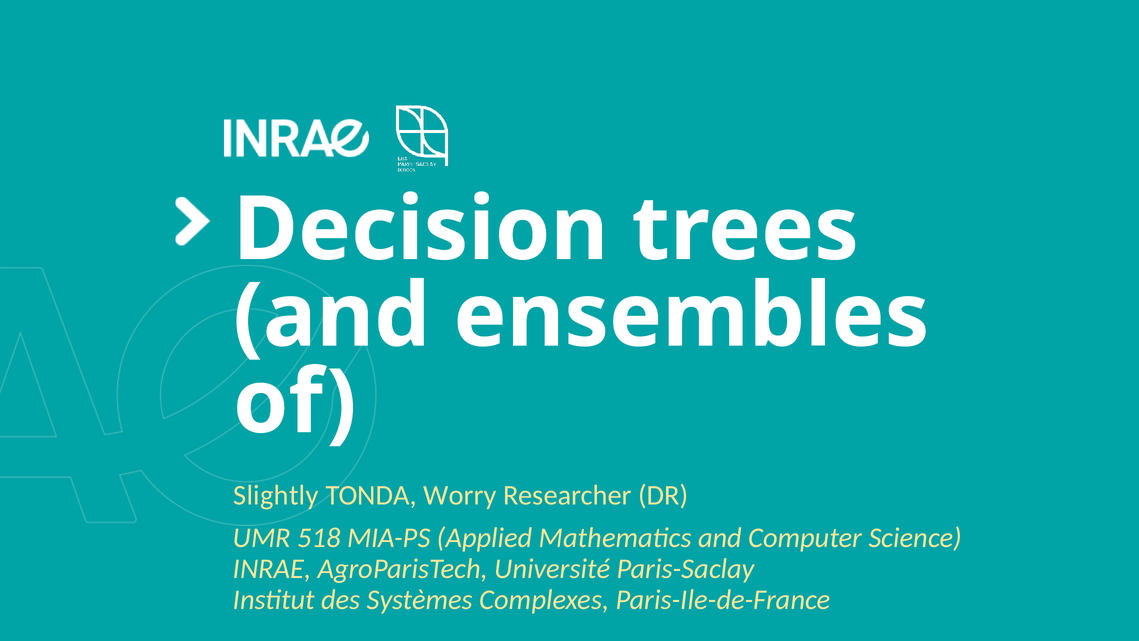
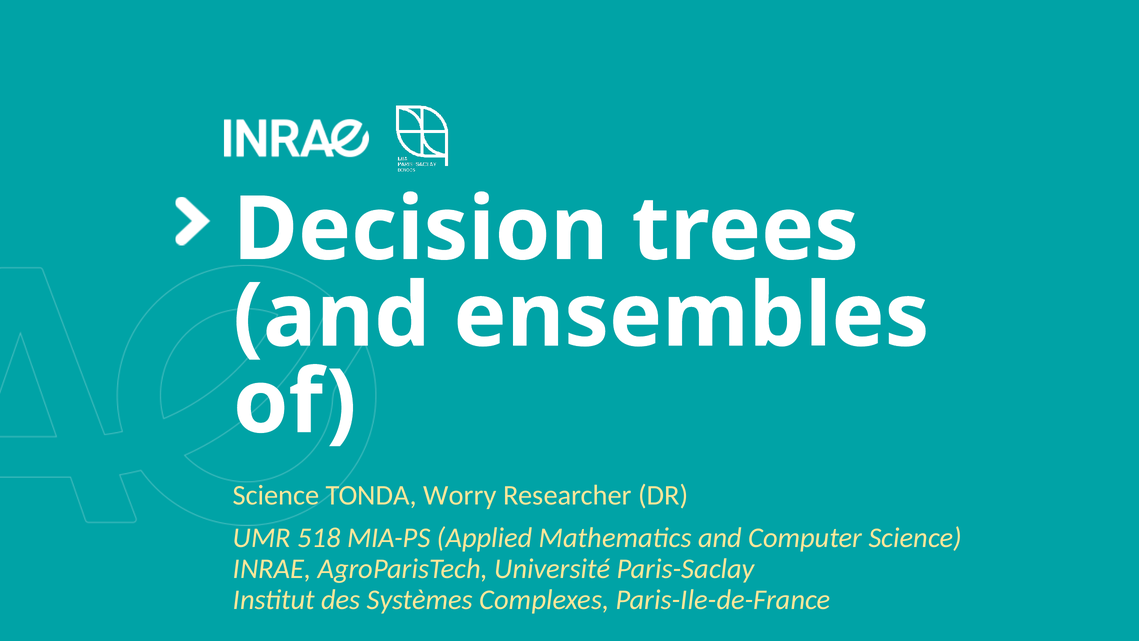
Slightly at (276, 495): Slightly -> Science
